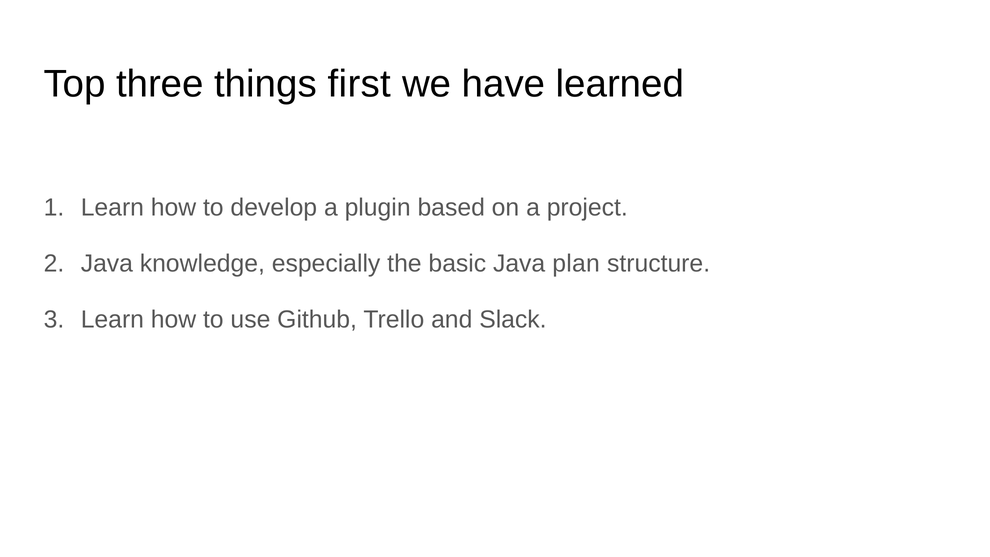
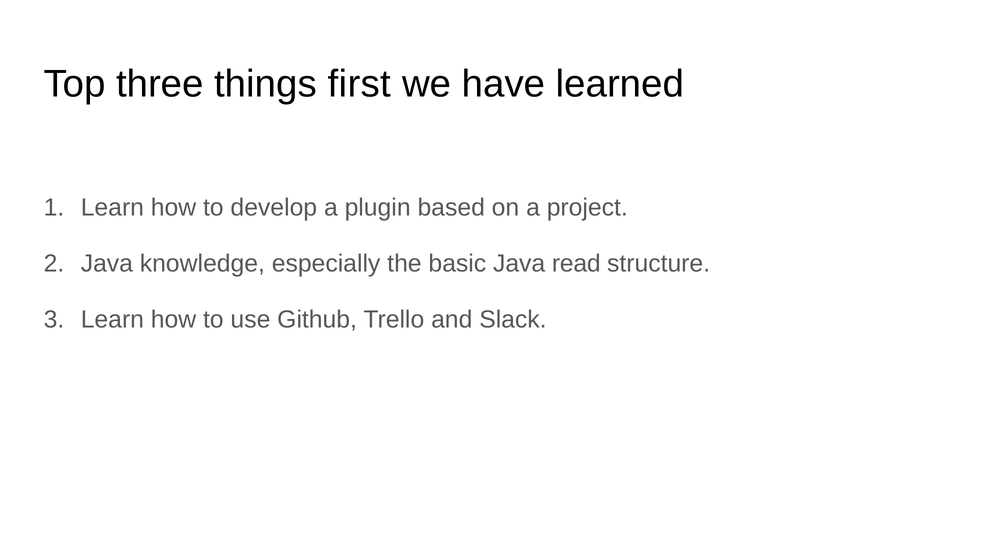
plan: plan -> read
